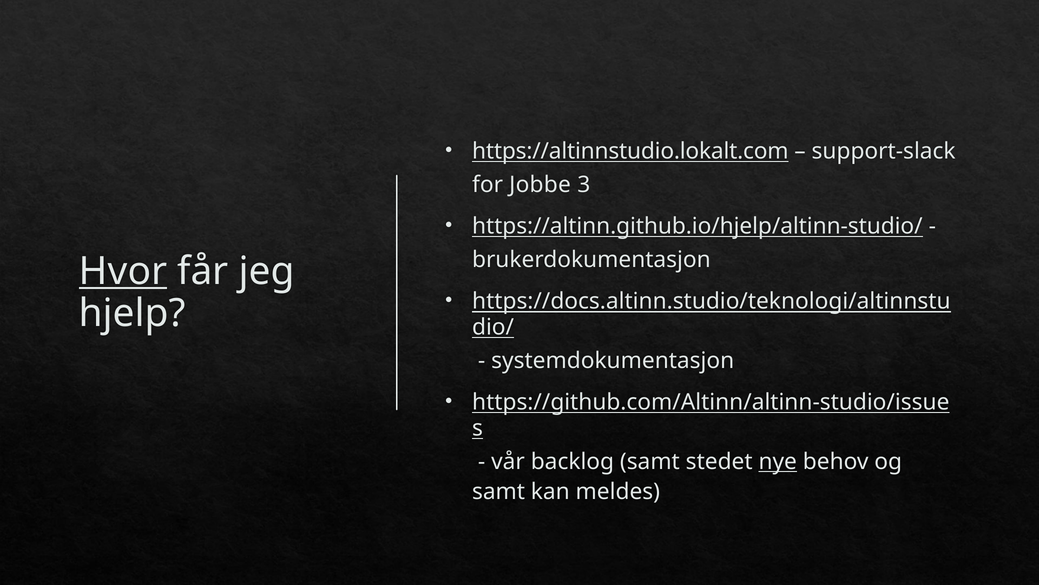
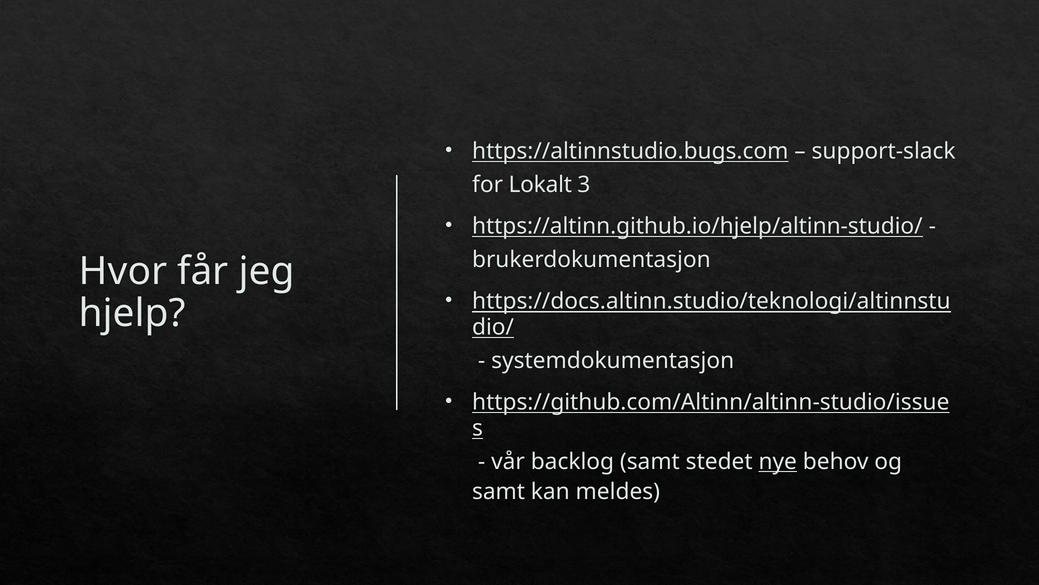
https://altinnstudio.lokalt.com: https://altinnstudio.lokalt.com -> https://altinnstudio.bugs.com
Jobbe: Jobbe -> Lokalt
Hvor underline: present -> none
